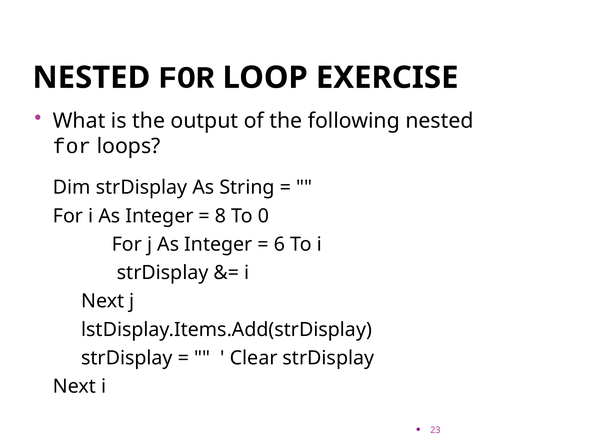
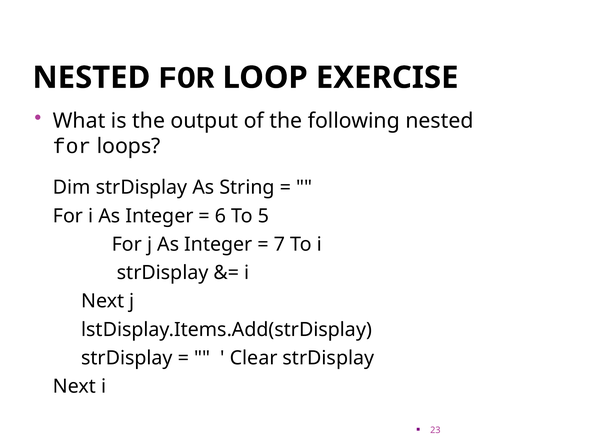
8: 8 -> 6
0: 0 -> 5
6: 6 -> 7
